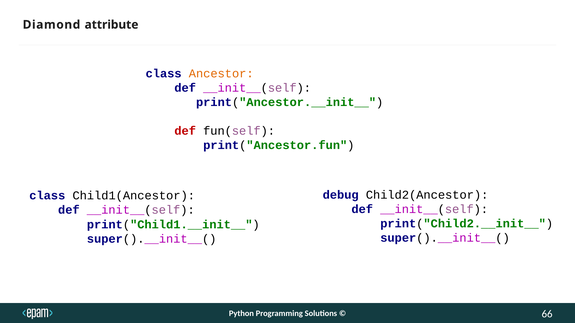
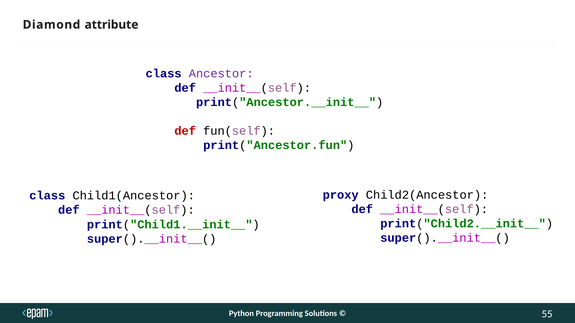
Ancestor colour: orange -> purple
debug: debug -> proxy
66: 66 -> 55
